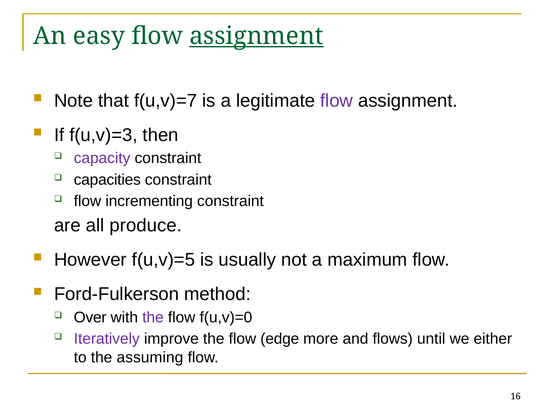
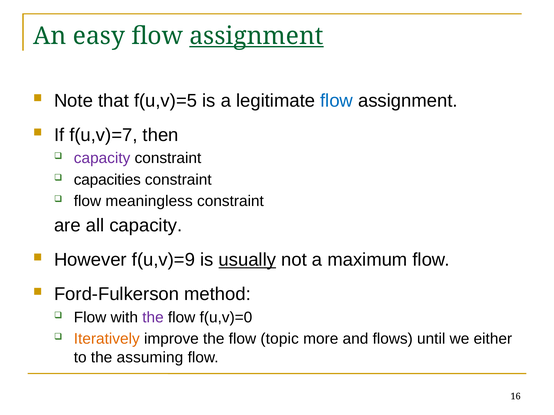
f(u,v)=7: f(u,v)=7 -> f(u,v)=5
flow at (337, 101) colour: purple -> blue
f(u,v)=3: f(u,v)=3 -> f(u,v)=7
incrementing: incrementing -> meaningless
all produce: produce -> capacity
f(u,v)=5: f(u,v)=5 -> f(u,v)=9
usually underline: none -> present
Over at (90, 318): Over -> Flow
Iteratively colour: purple -> orange
edge: edge -> topic
